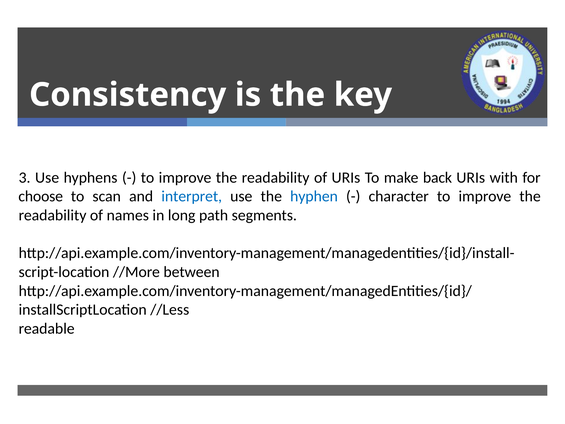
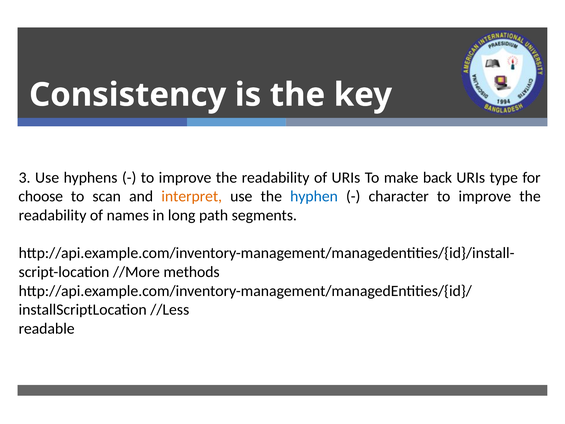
with: with -> type
interpret colour: blue -> orange
between: between -> methods
